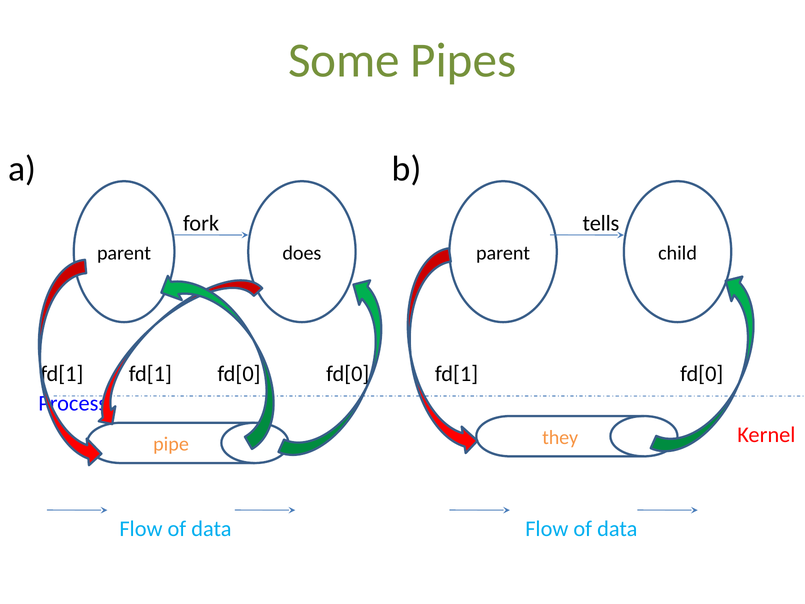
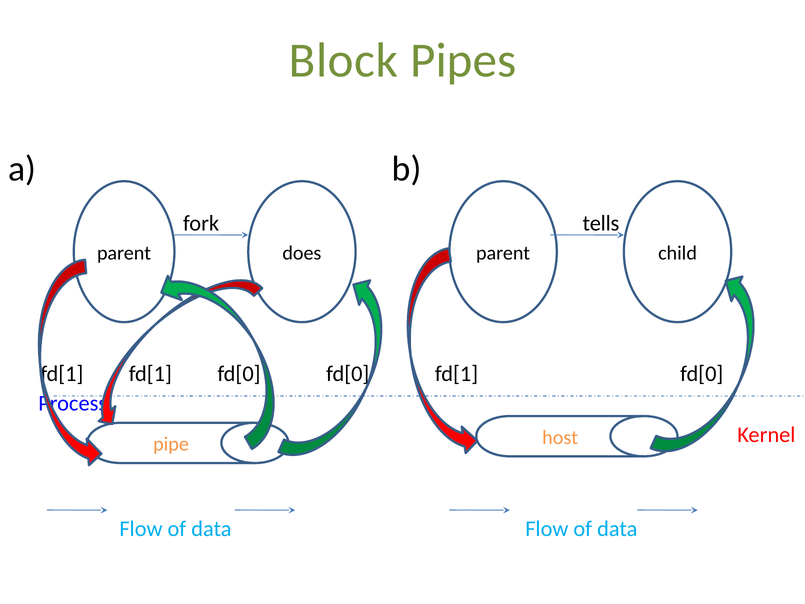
Some: Some -> Block
they: they -> host
